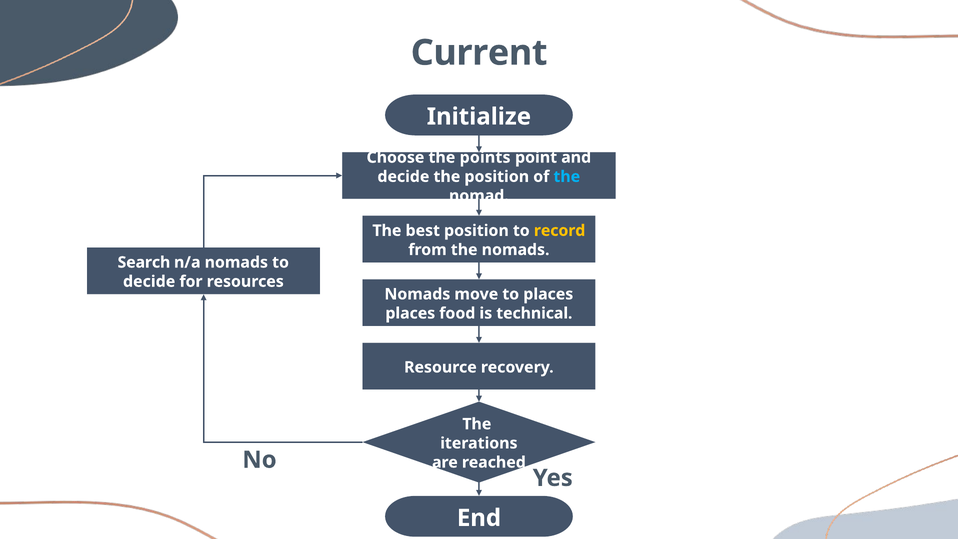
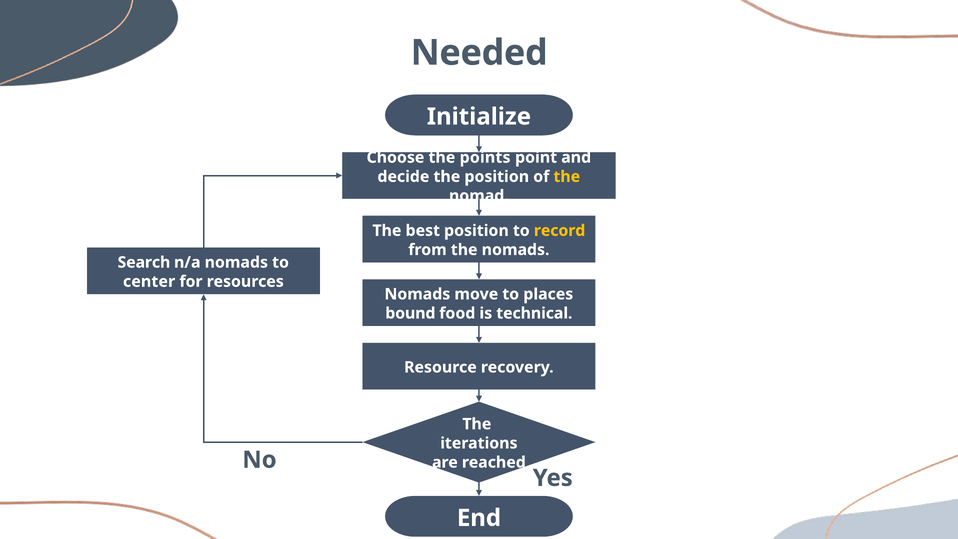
Current: Current -> Needed
the at (567, 177) colour: light blue -> yellow
decide at (149, 281): decide -> center
places at (410, 313): places -> bound
